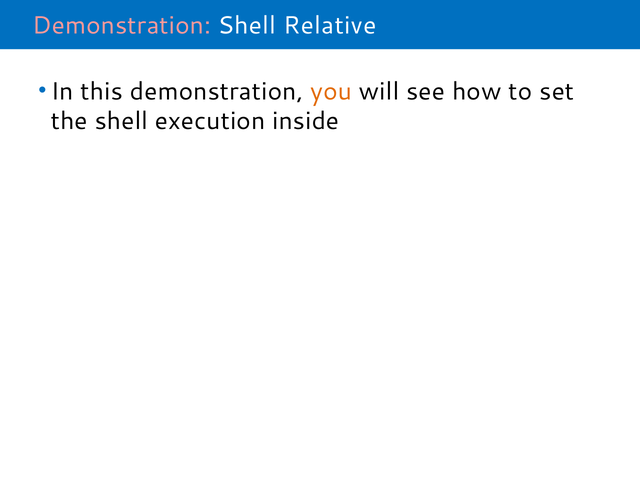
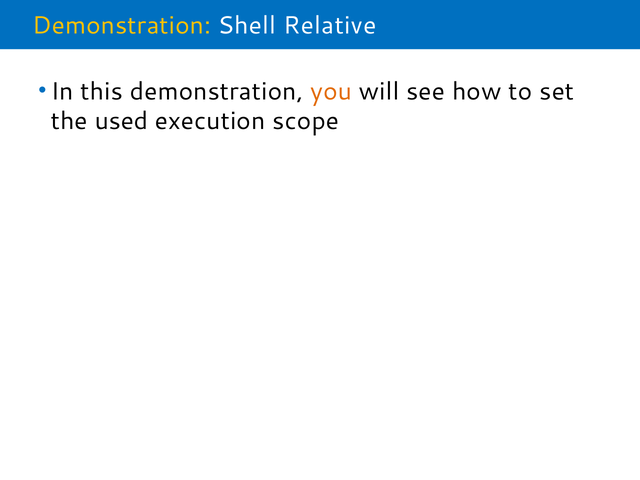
Demonstration at (122, 25) colour: pink -> yellow
the shell: shell -> used
inside: inside -> scope
